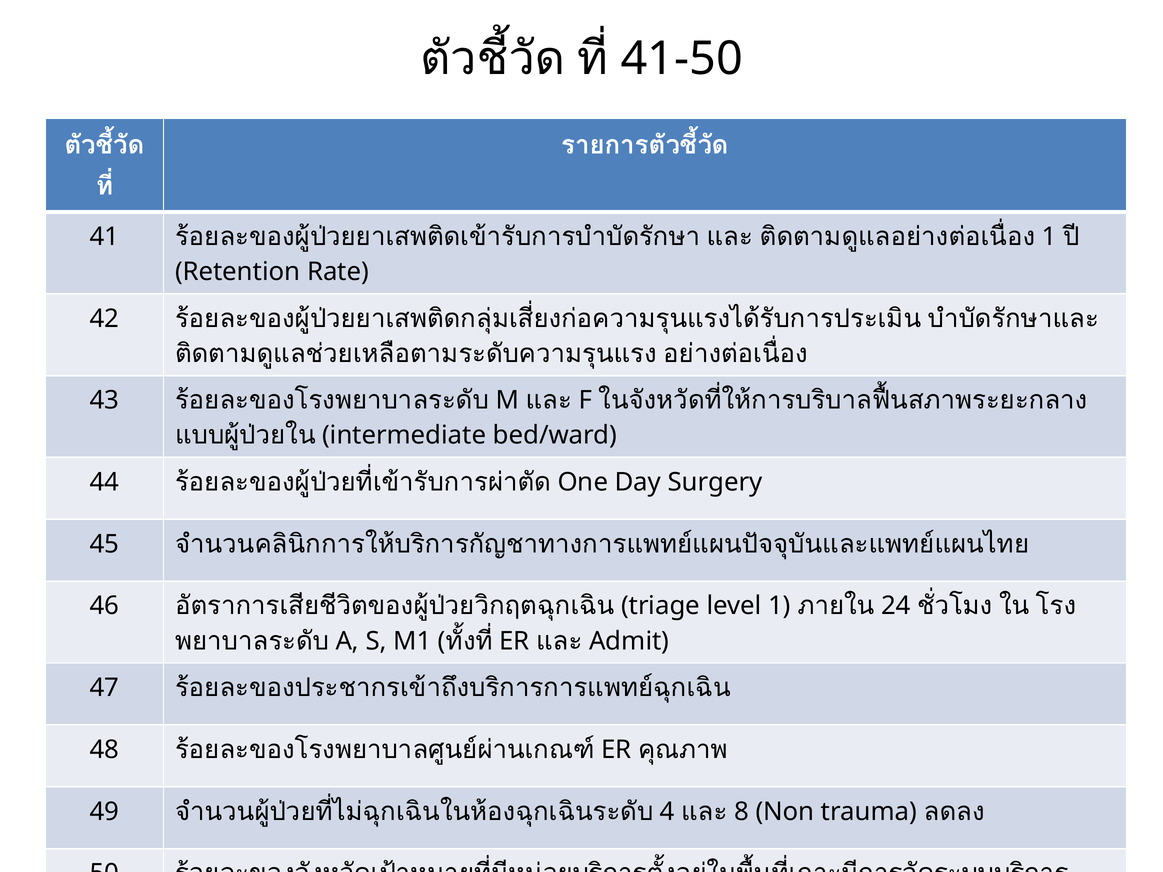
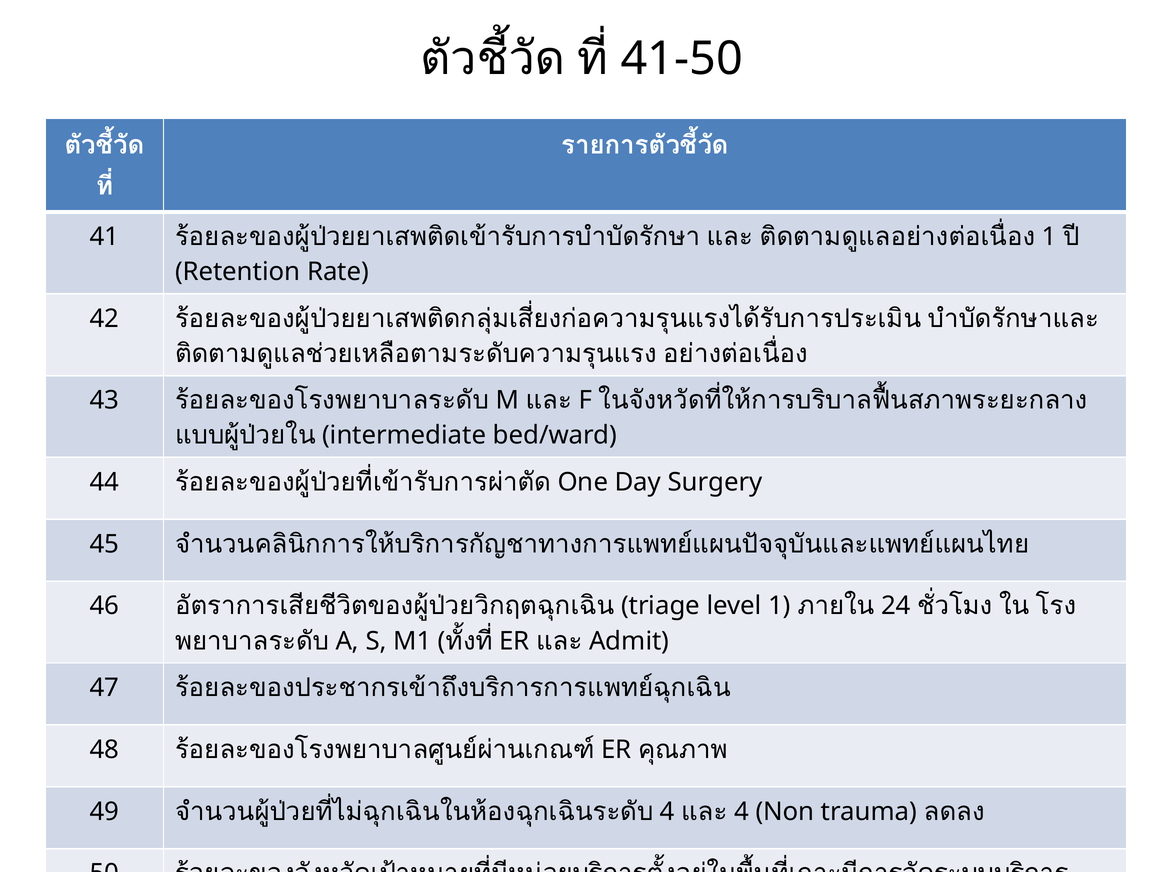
8 at (742, 812): 8 -> 4
